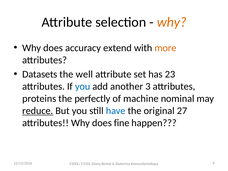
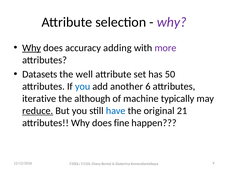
why at (172, 22) colour: orange -> purple
Why at (32, 48) underline: none -> present
extend: extend -> adding
more colour: orange -> purple
23: 23 -> 50
3: 3 -> 6
proteins: proteins -> iterative
perfectly: perfectly -> although
nominal: nominal -> typically
27: 27 -> 21
